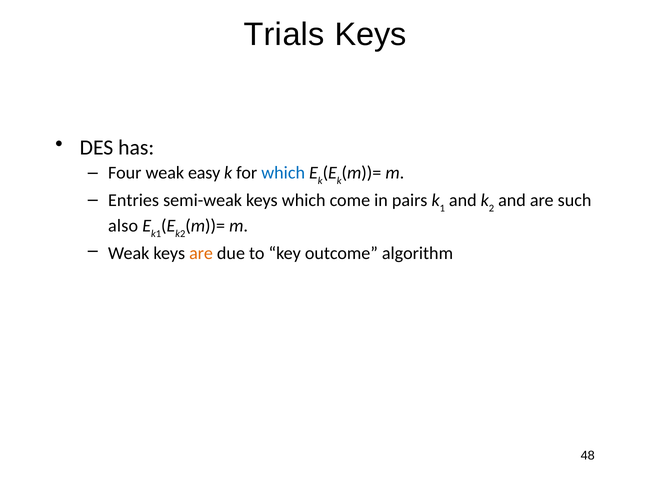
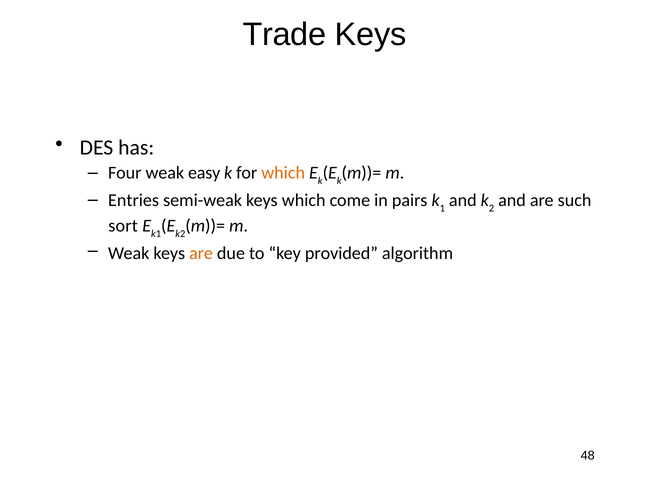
Trials: Trials -> Trade
which at (283, 173) colour: blue -> orange
also: also -> sort
outcome: outcome -> provided
